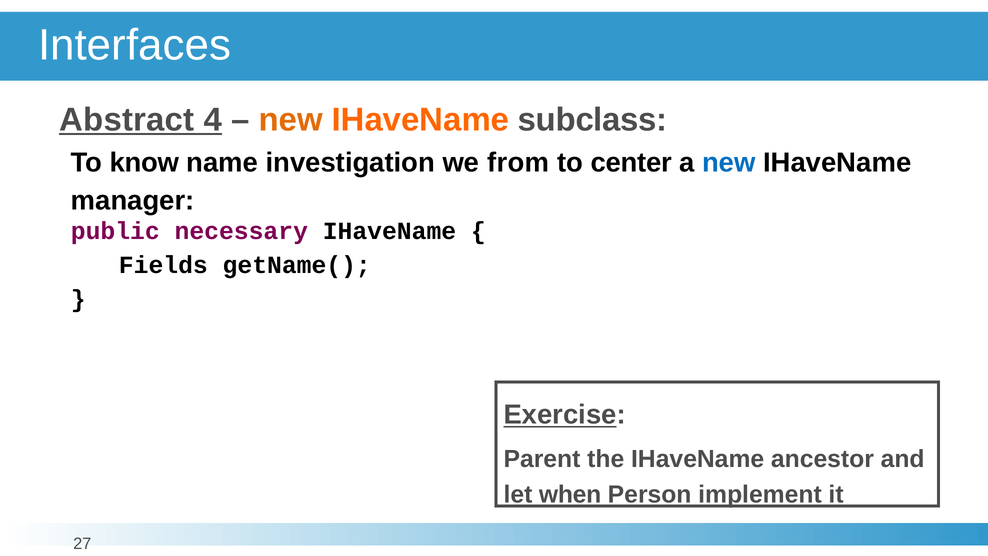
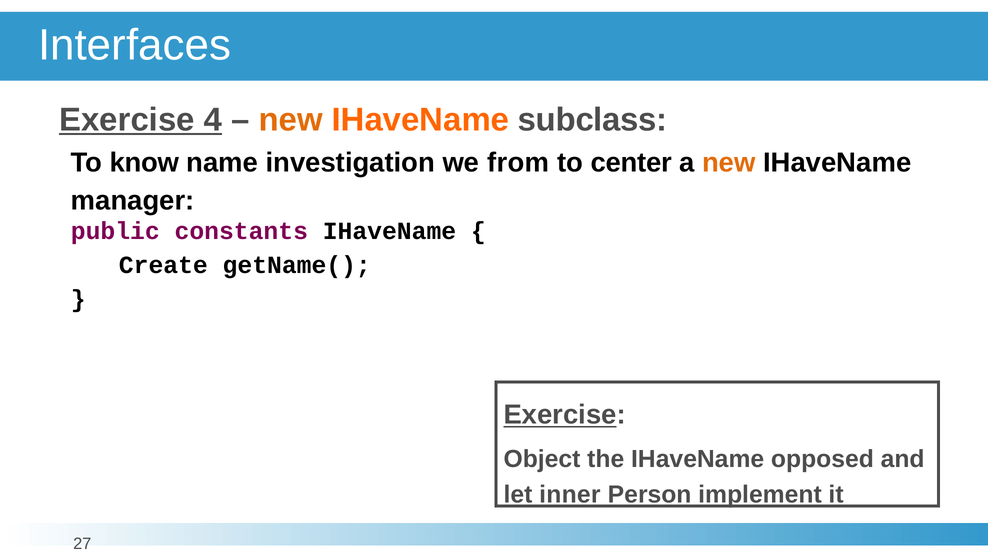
Abstract at (127, 120): Abstract -> Exercise
new at (729, 162) colour: blue -> orange
necessary: necessary -> constants
Fields: Fields -> Create
Parent: Parent -> Object
ancestor: ancestor -> opposed
when: when -> inner
